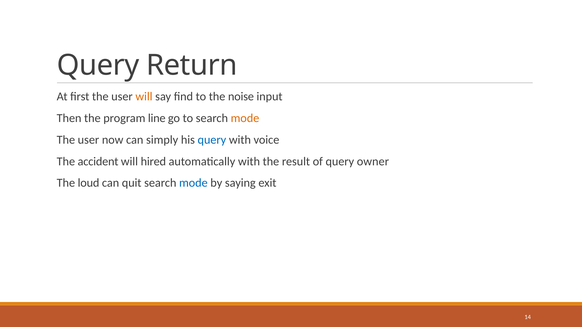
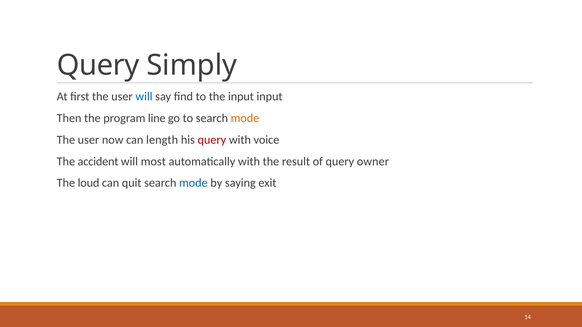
Return: Return -> Simply
will at (144, 97) colour: orange -> blue
the noise: noise -> input
simply: simply -> length
query at (212, 140) colour: blue -> red
hired: hired -> most
